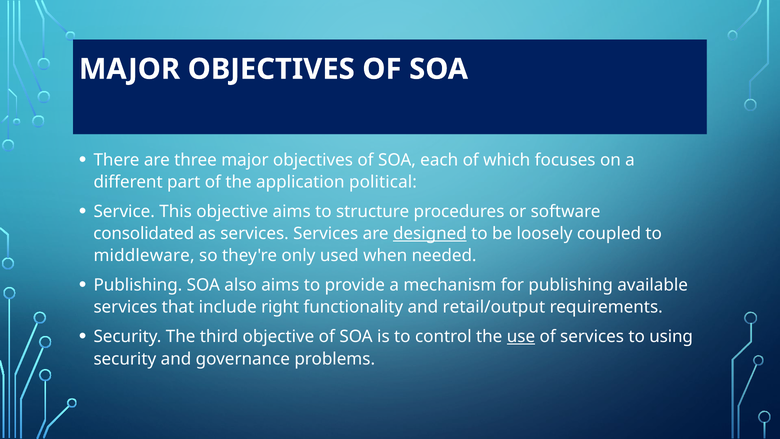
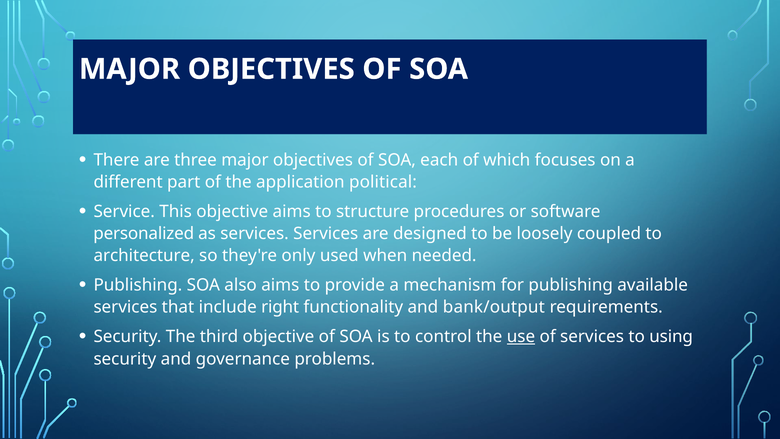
consolidated: consolidated -> personalized
designed underline: present -> none
middleware: middleware -> architecture
retail/output: retail/output -> bank/output
